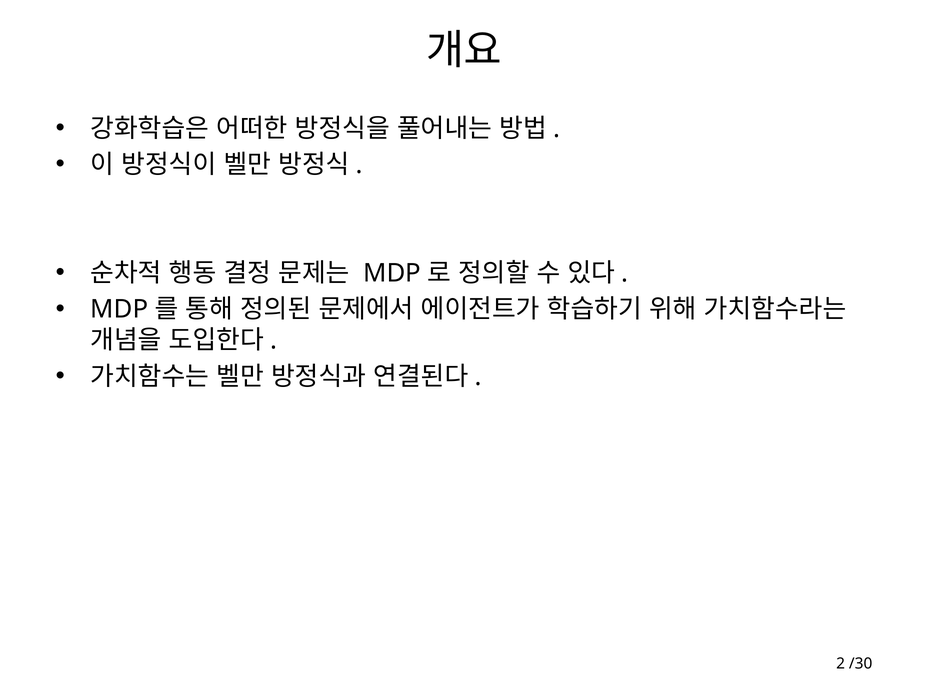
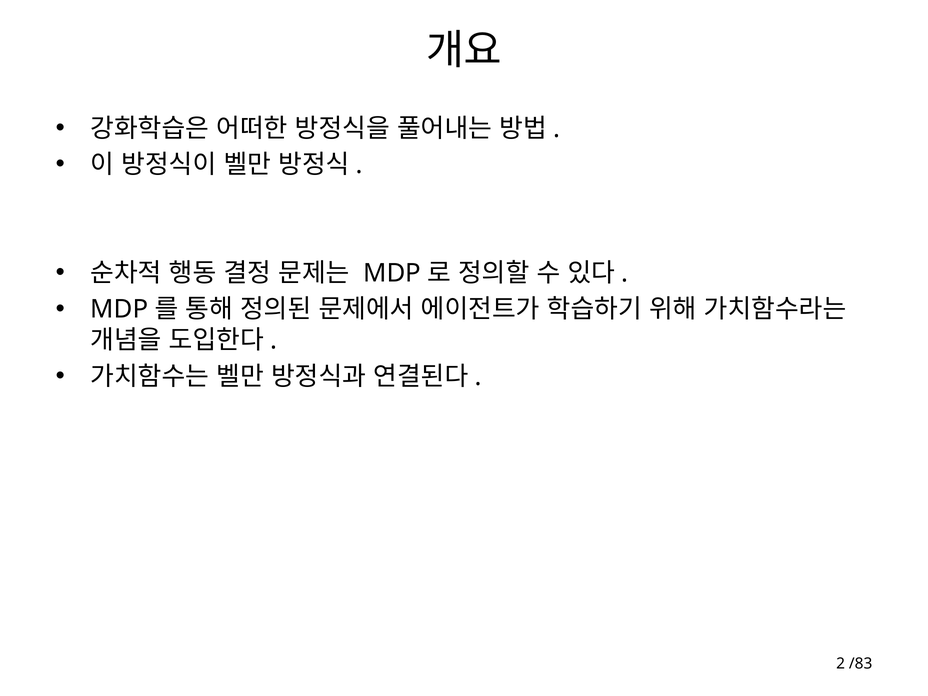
/30: /30 -> /83
